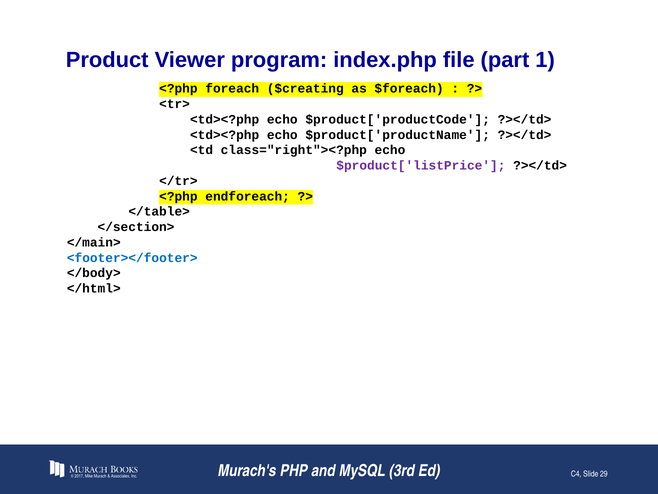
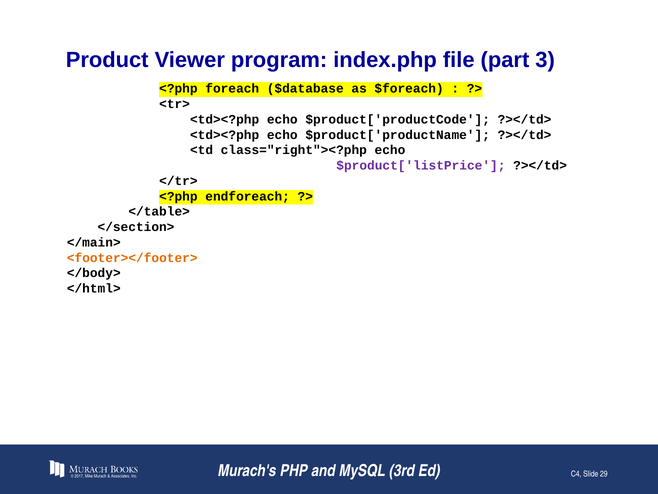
1: 1 -> 3
$creating: $creating -> $database
<footer></footer> colour: blue -> orange
